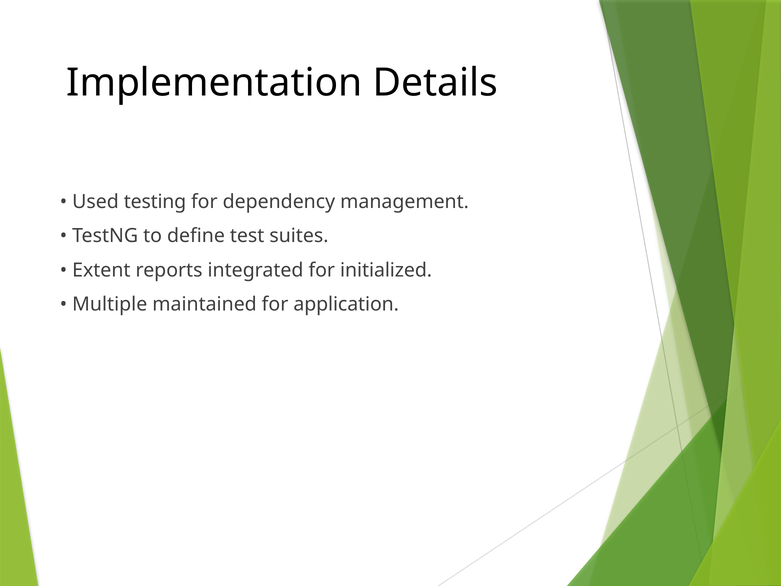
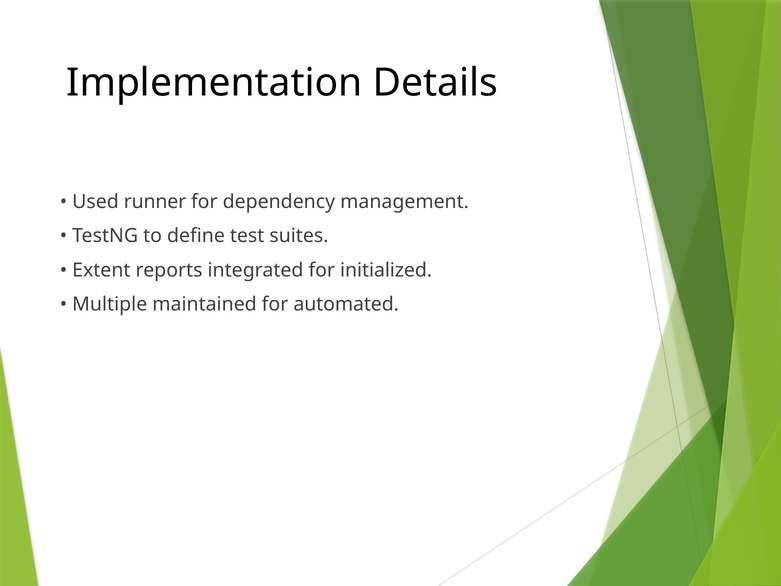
testing: testing -> runner
application: application -> automated
